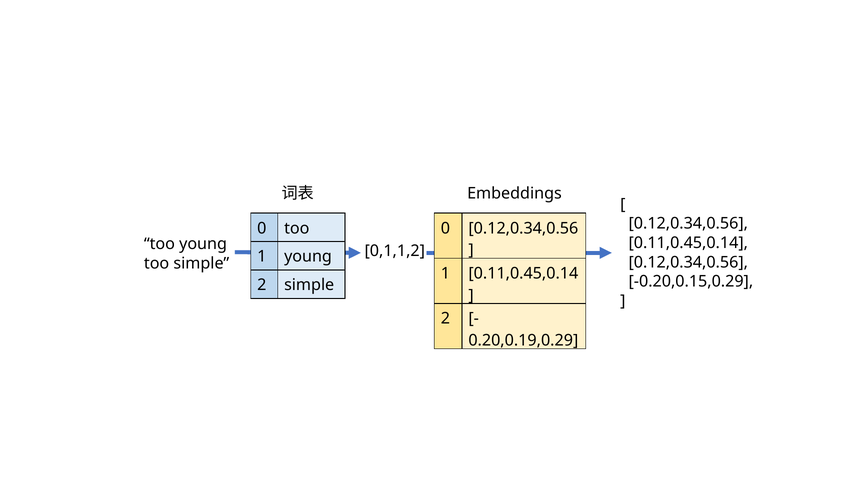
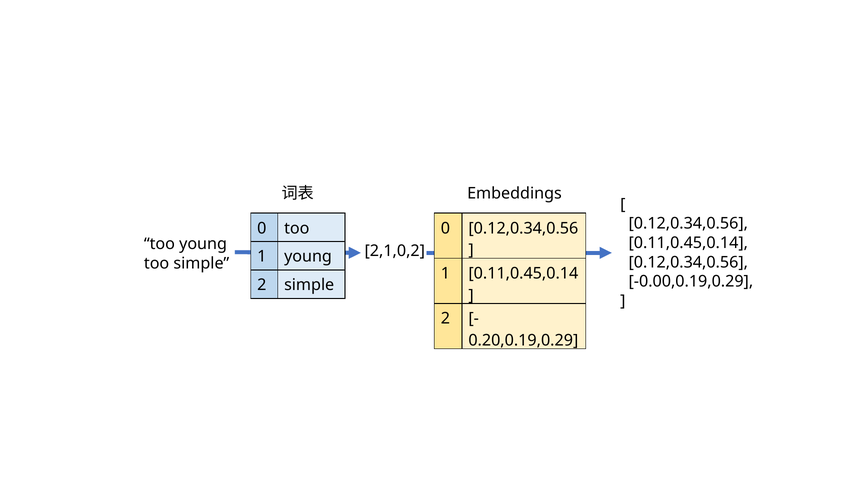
0,1,1,2: 0,1,1,2 -> 2,1,0,2
-0.20,0.15,0.29: -0.20,0.15,0.29 -> -0.00,0.19,0.29
